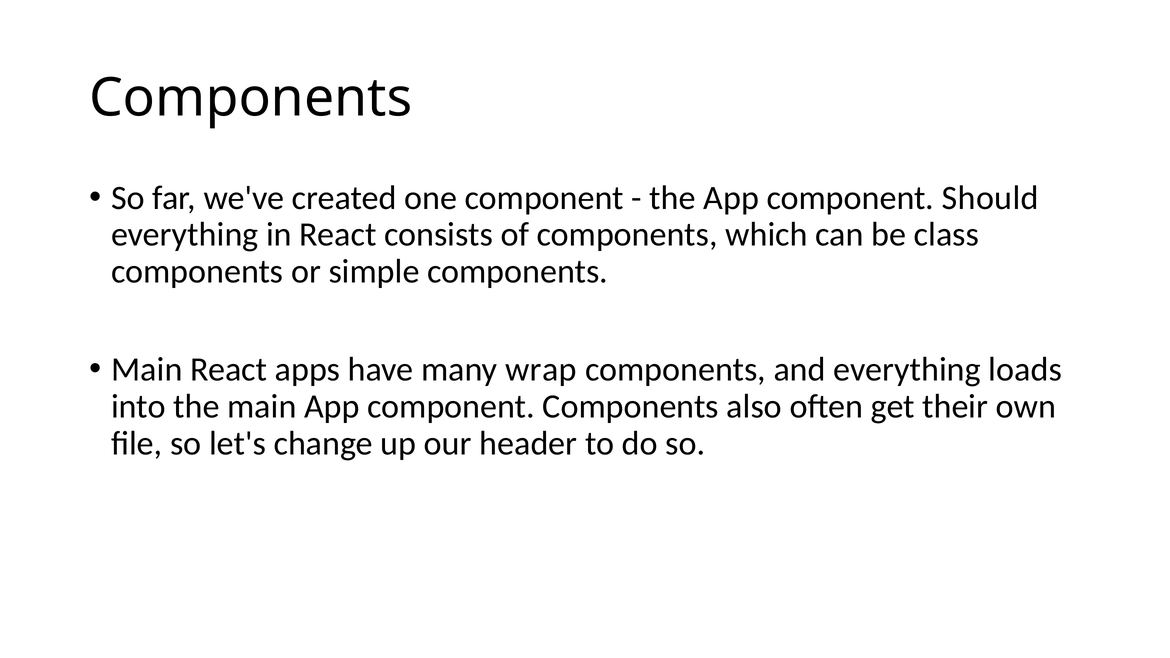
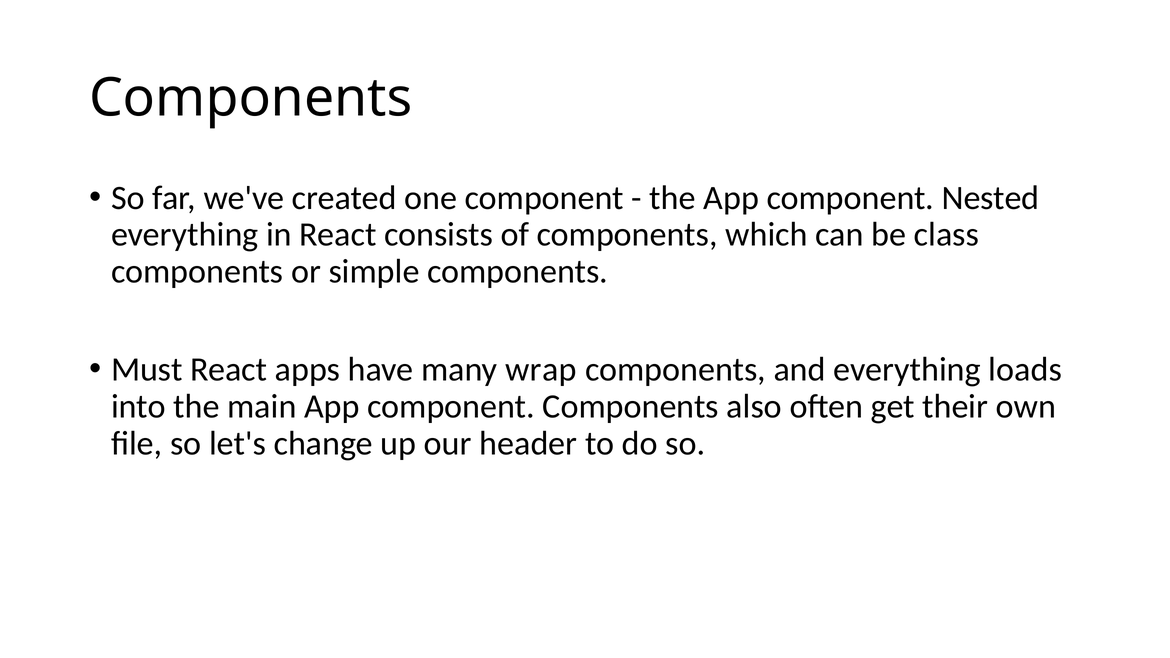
Should: Should -> Nested
Main at (147, 370): Main -> Must
